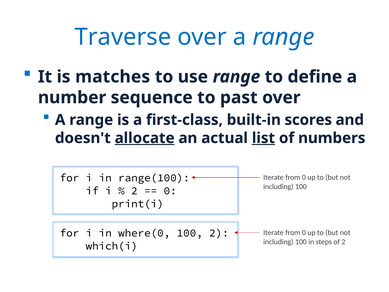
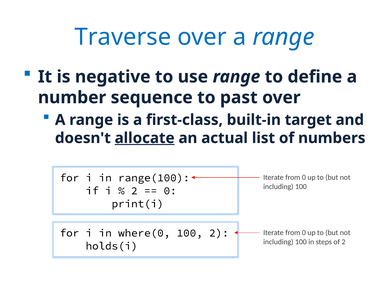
matches: matches -> negative
scores: scores -> target
list underline: present -> none
which(i: which(i -> holds(i
